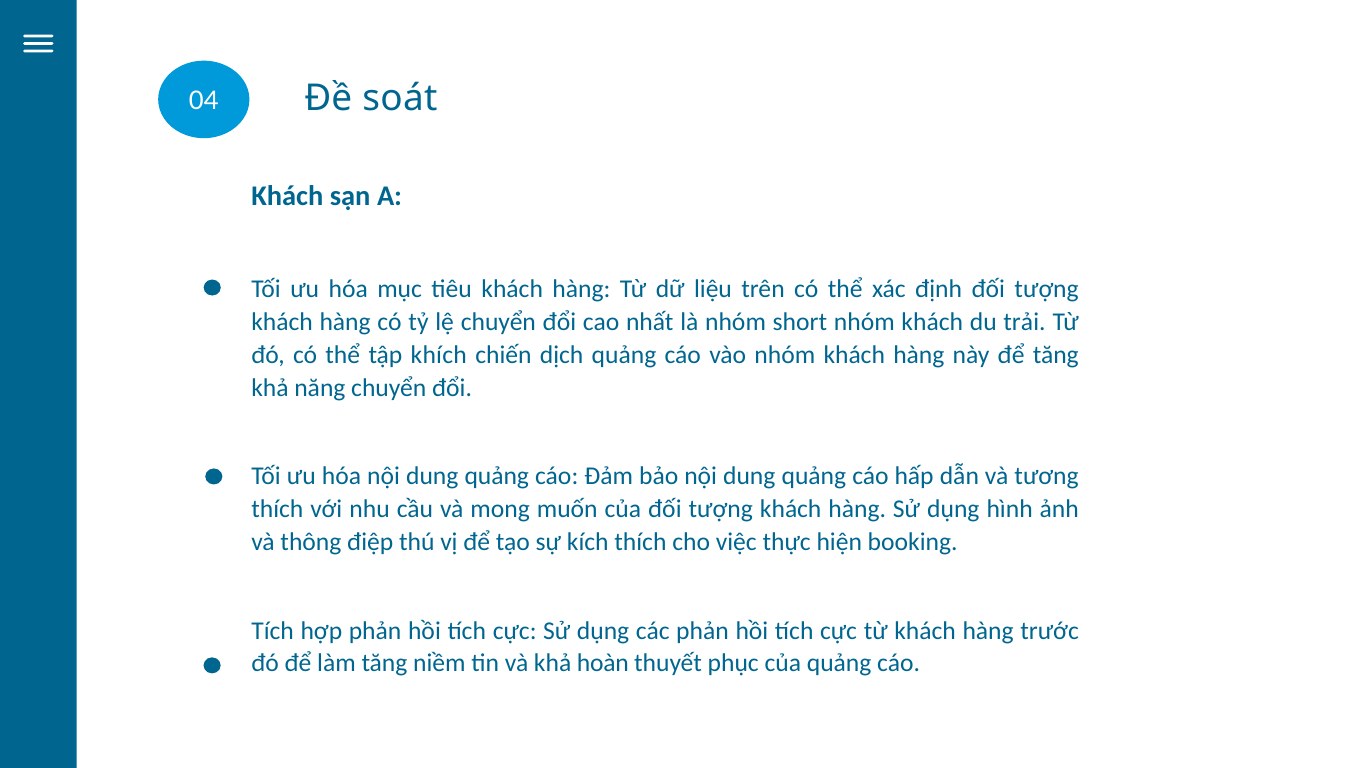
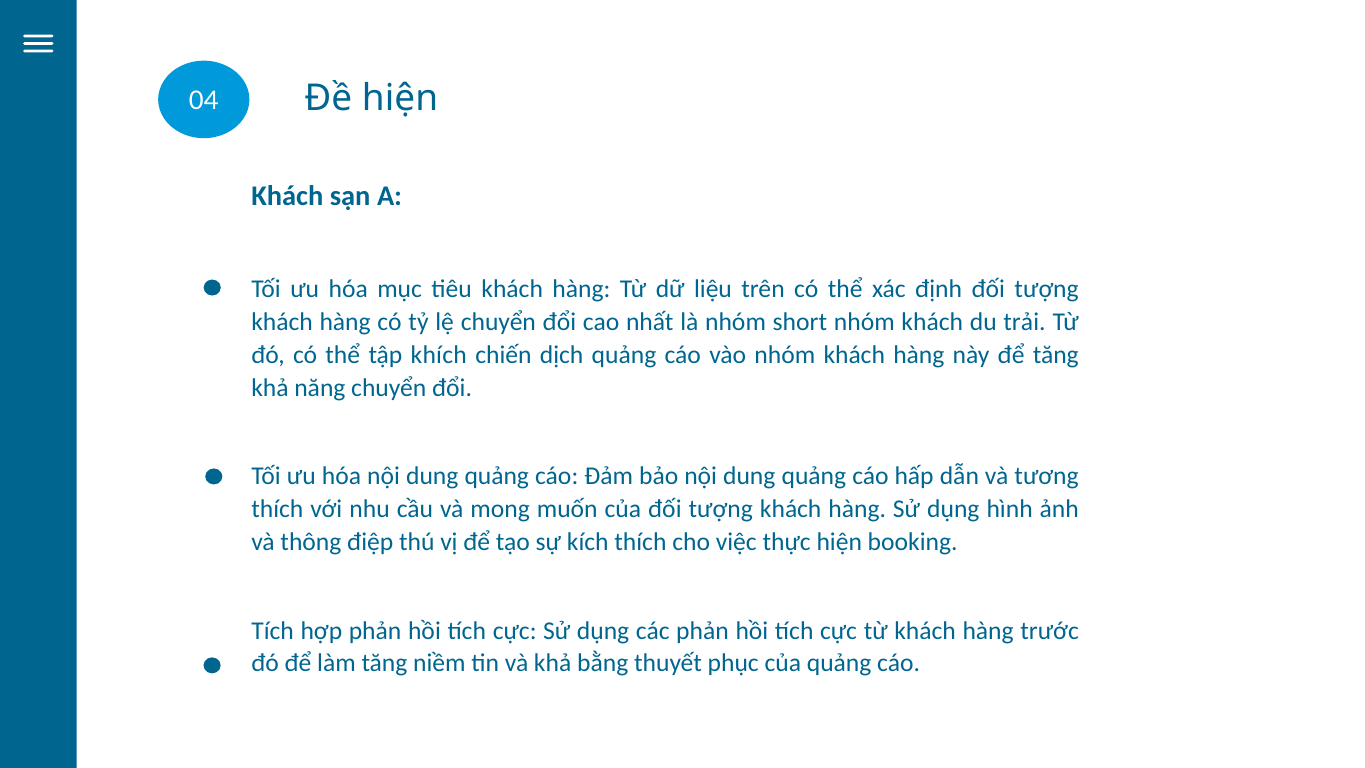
Đề soát: soát -> hiện
hoàn: hoàn -> bằng
